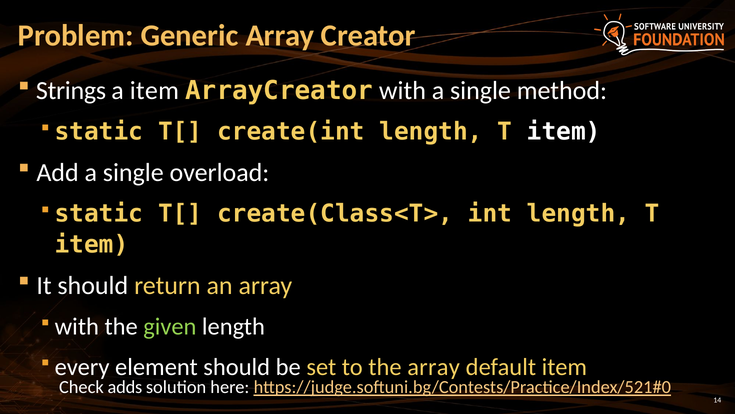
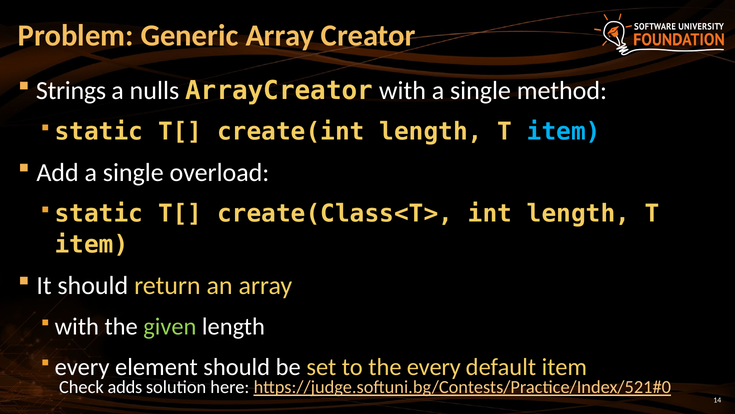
a item: item -> nulls
item at (564, 131) colour: white -> light blue
the array: array -> every
